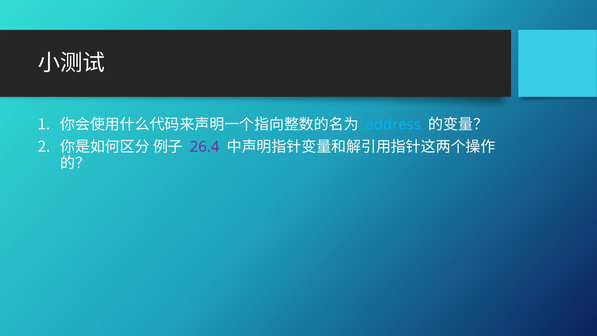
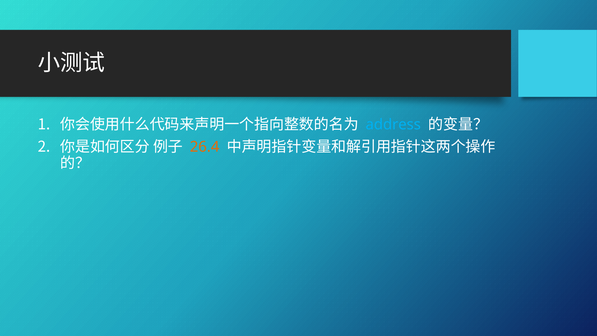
26.4 colour: purple -> orange
